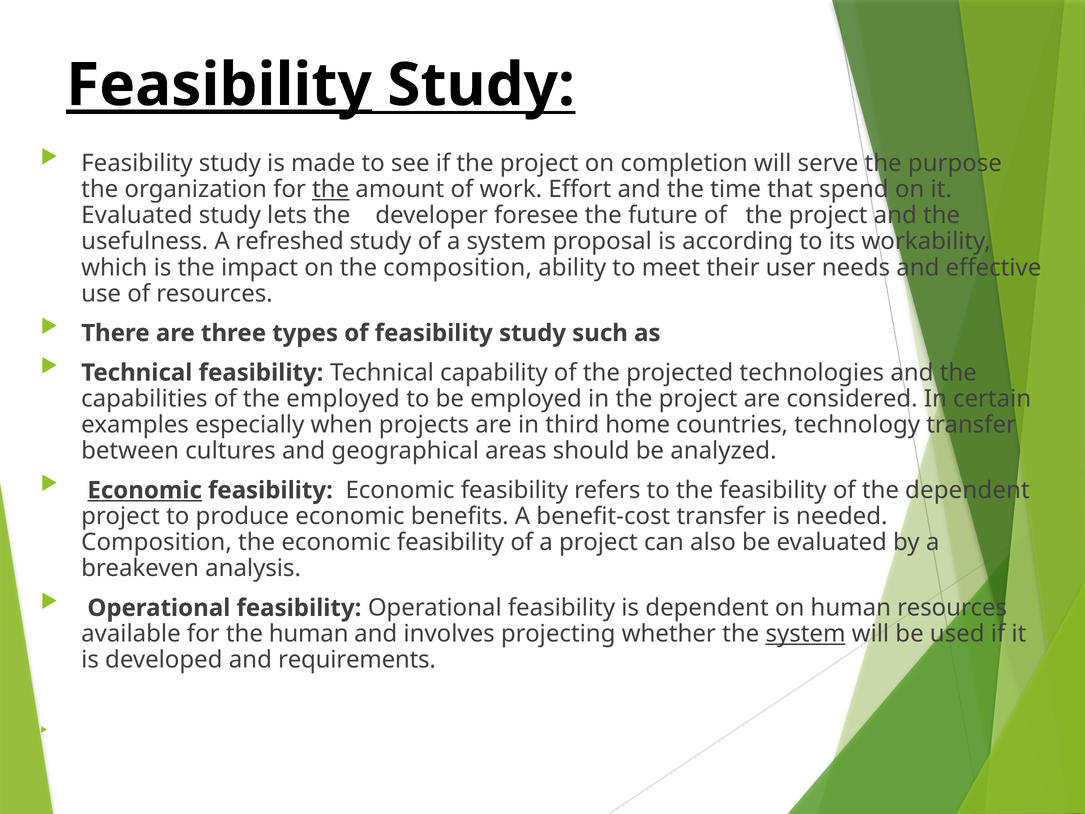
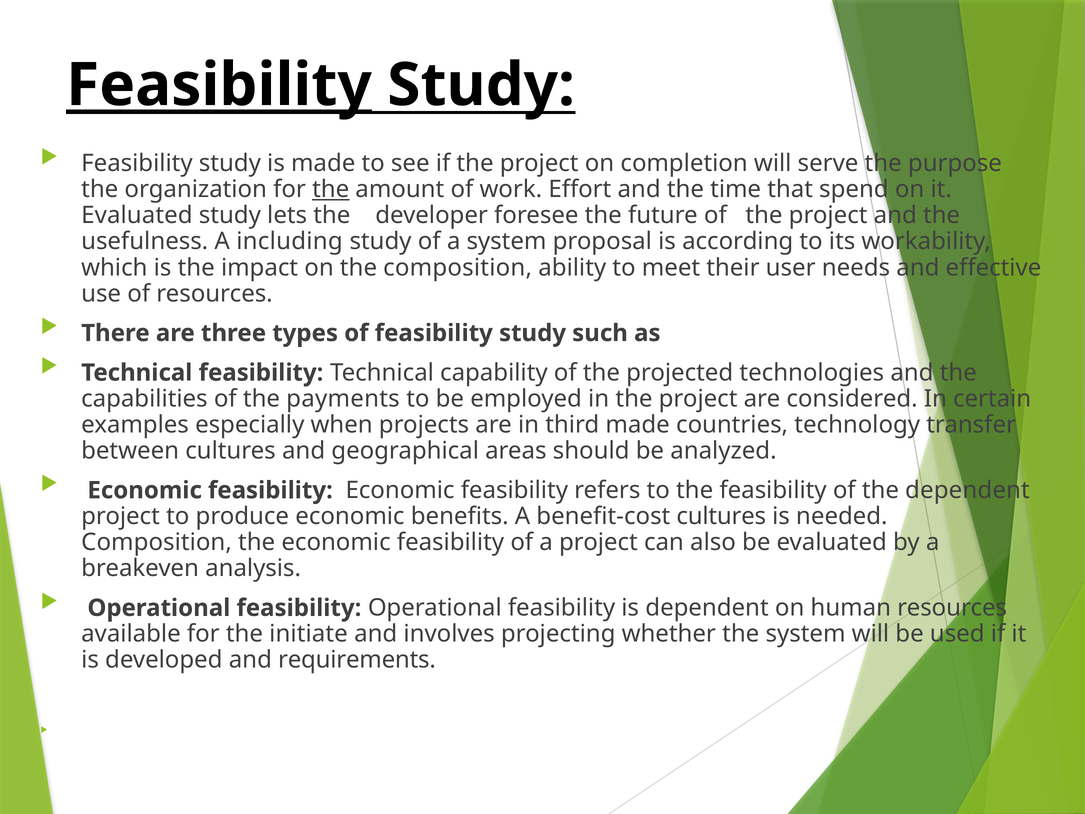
refreshed: refreshed -> including
the employed: employed -> payments
third home: home -> made
Economic at (145, 490) underline: present -> none
benefit-cost transfer: transfer -> cultures
the human: human -> initiate
system at (806, 634) underline: present -> none
